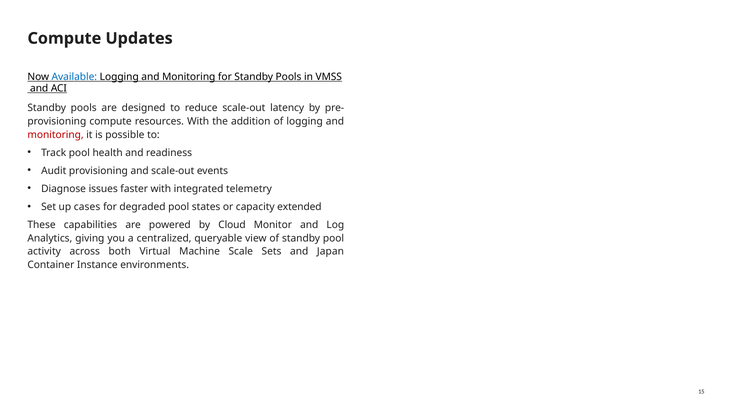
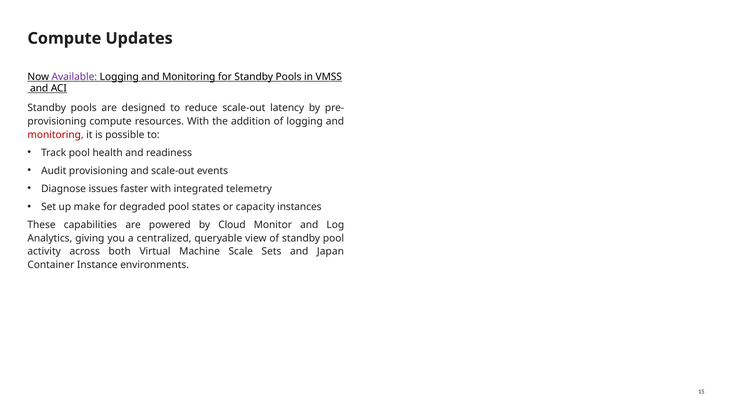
Available colour: blue -> purple
cases: cases -> make
extended: extended -> instances
